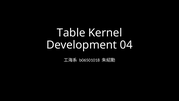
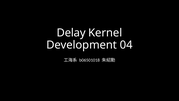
Table: Table -> Delay
